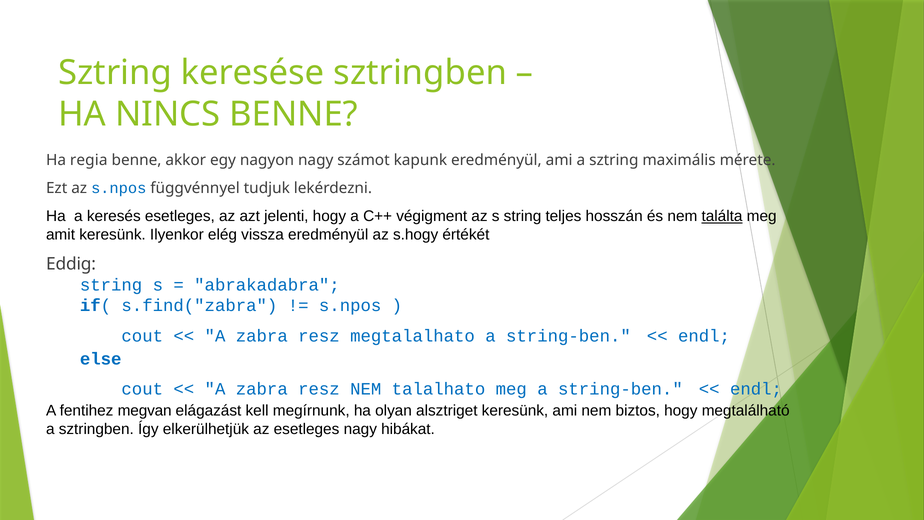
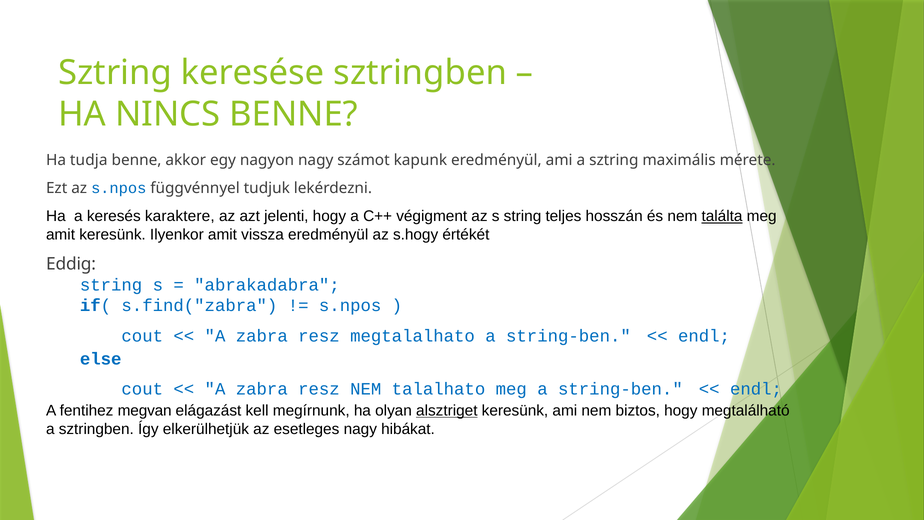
regia: regia -> tudja
keresés esetleges: esetleges -> karaktere
Ilyenkor elég: elég -> amit
alsztriget underline: none -> present
